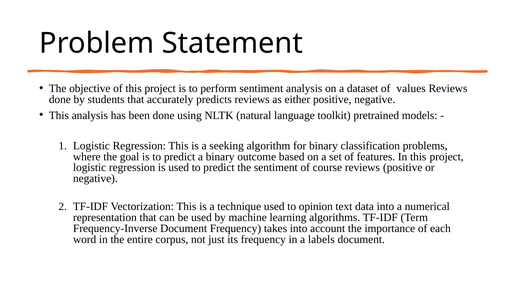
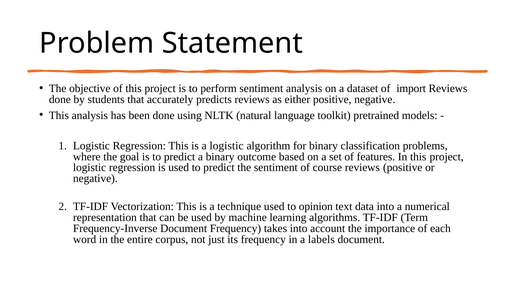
values: values -> import
a seeking: seeking -> logistic
